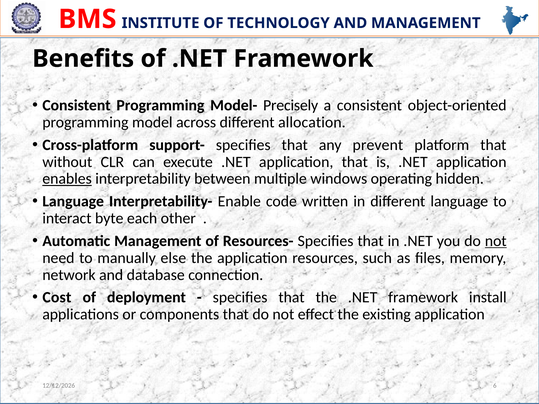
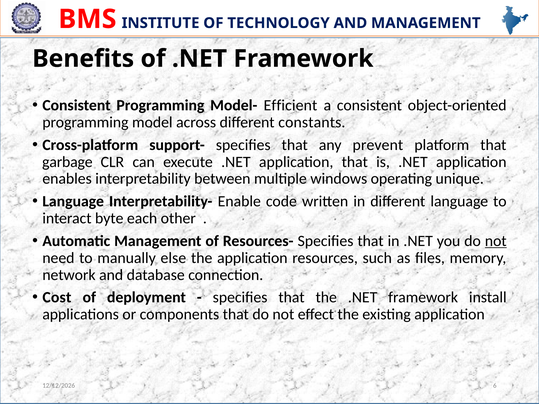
Precisely: Precisely -> Efficient
allocation: allocation -> constants
without: without -> garbage
enables underline: present -> none
hidden: hidden -> unique
